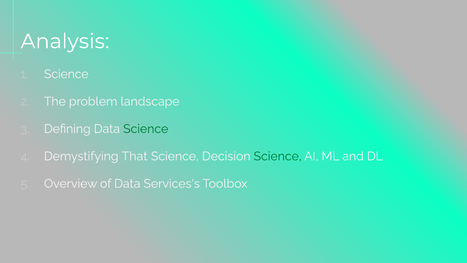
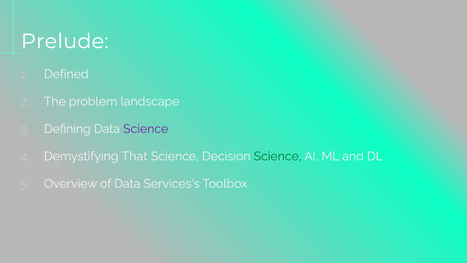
Analysis: Analysis -> Prelude
Science at (66, 74): Science -> Defined
Science at (146, 129) colour: green -> purple
